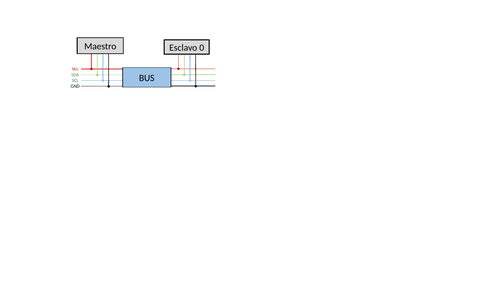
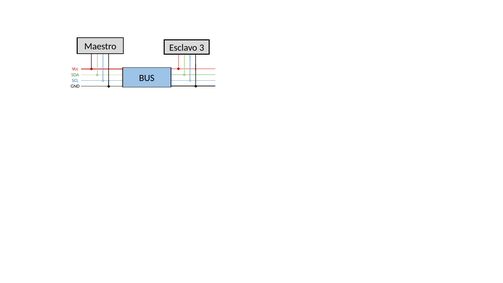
0: 0 -> 3
